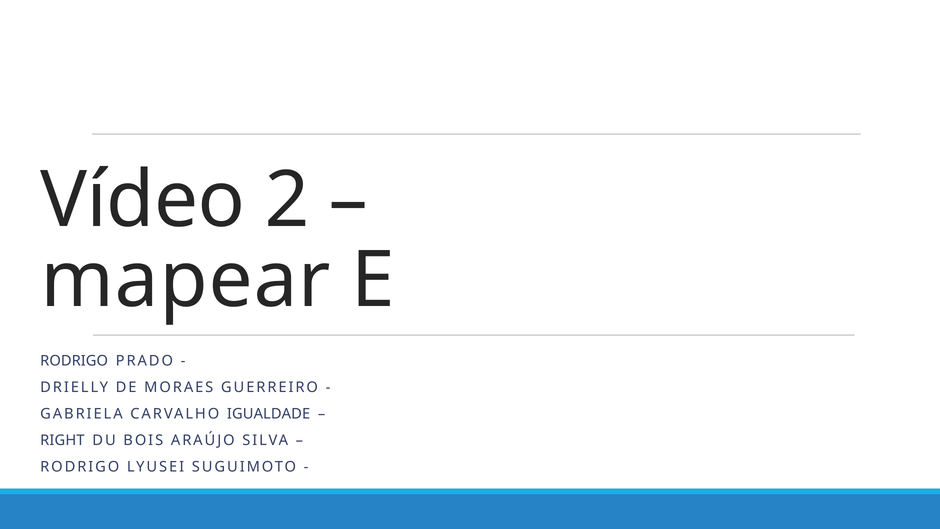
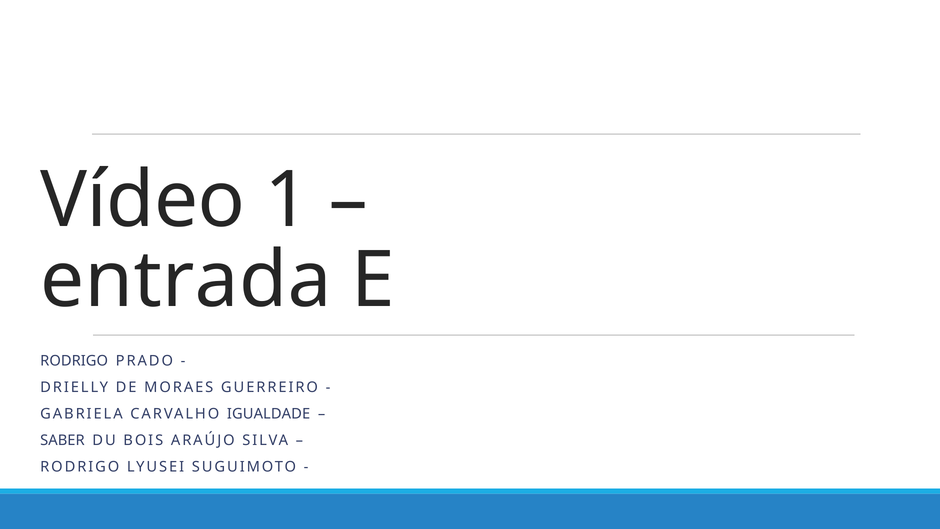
2: 2 -> 1
mapear: mapear -> entrada
RIGHT: RIGHT -> SABER
